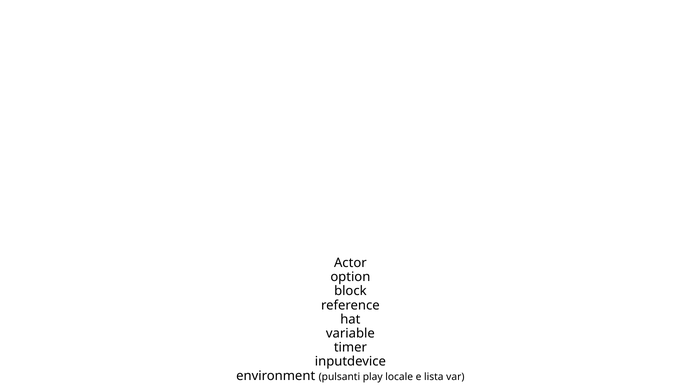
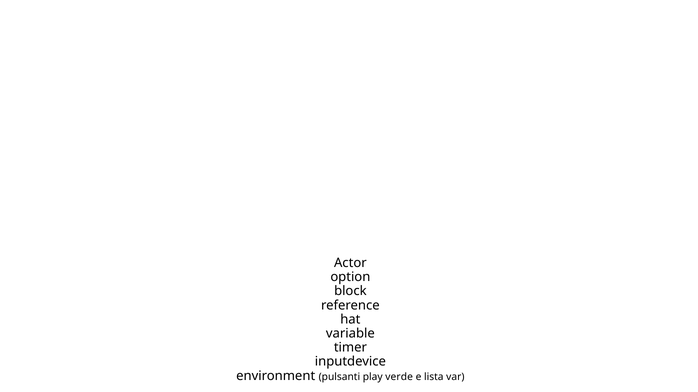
locale: locale -> verde
